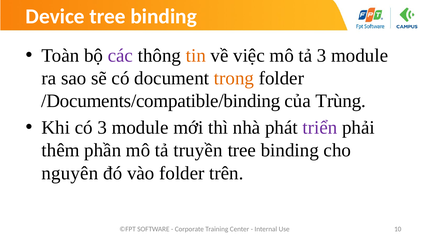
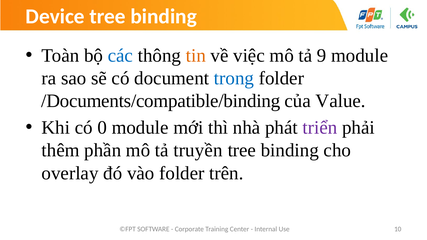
các colour: purple -> blue
tả 3: 3 -> 9
trong colour: orange -> blue
Trùng: Trùng -> Value
có 3: 3 -> 0
nguyên: nguyên -> overlay
